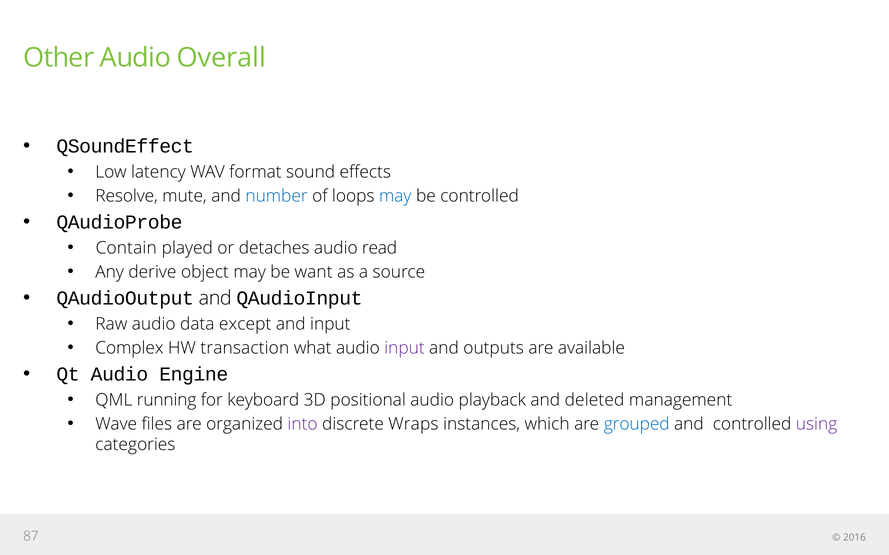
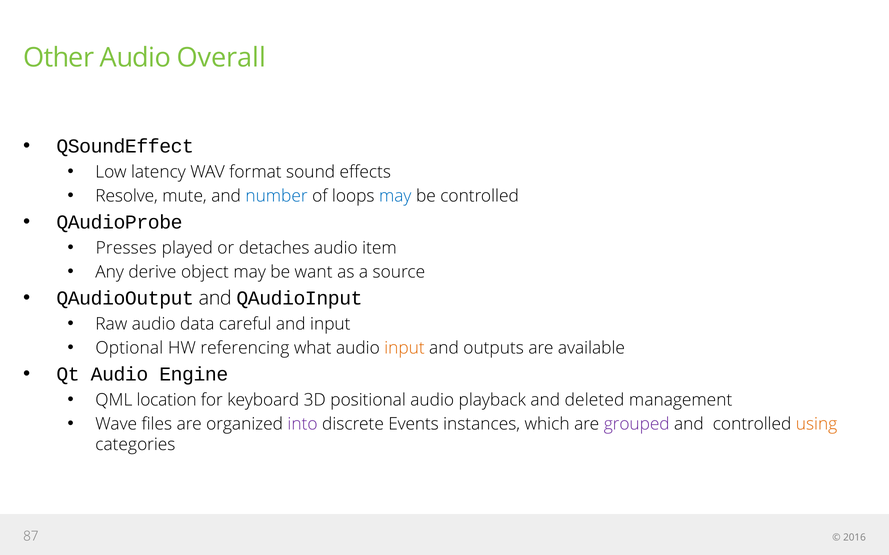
Contain: Contain -> Presses
read: read -> item
except: except -> careful
Complex: Complex -> Optional
transaction: transaction -> referencing
input at (404, 348) colour: purple -> orange
running: running -> location
Wraps: Wraps -> Events
grouped colour: blue -> purple
using colour: purple -> orange
